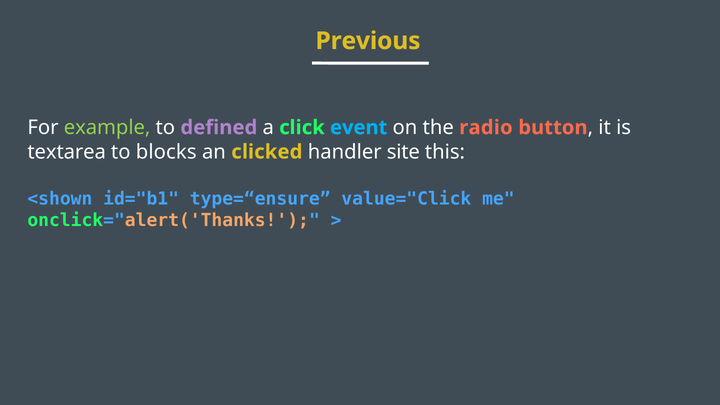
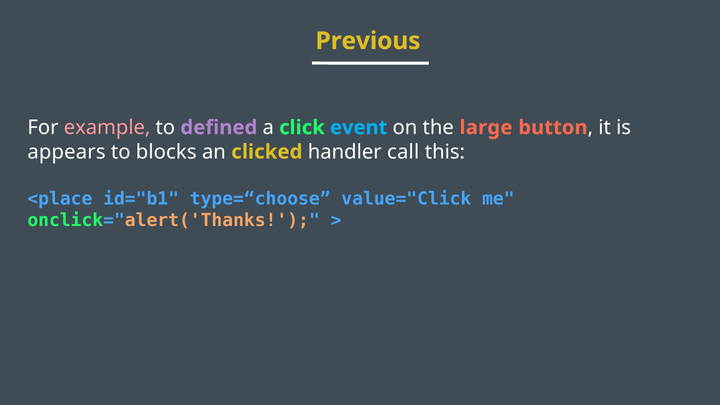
example colour: light green -> pink
radio: radio -> large
textarea: textarea -> appears
site: site -> call
<shown: <shown -> <place
type=“ensure: type=“ensure -> type=“choose
